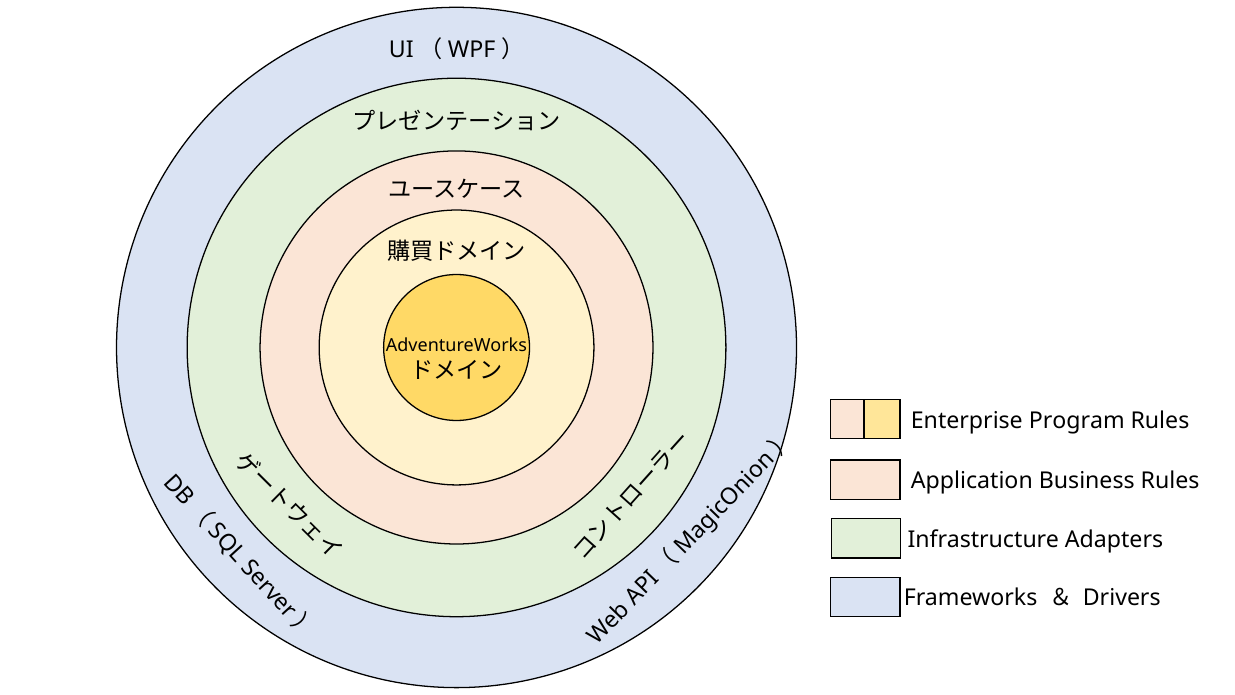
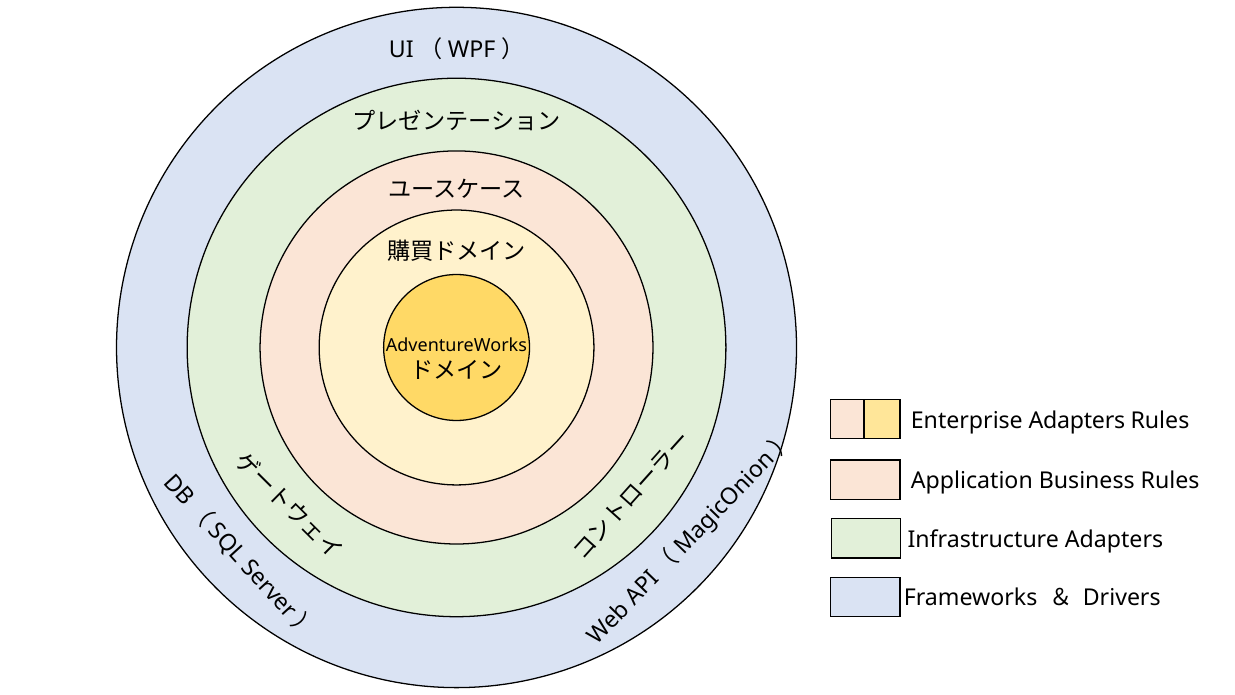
Enterprise Program: Program -> Adapters
